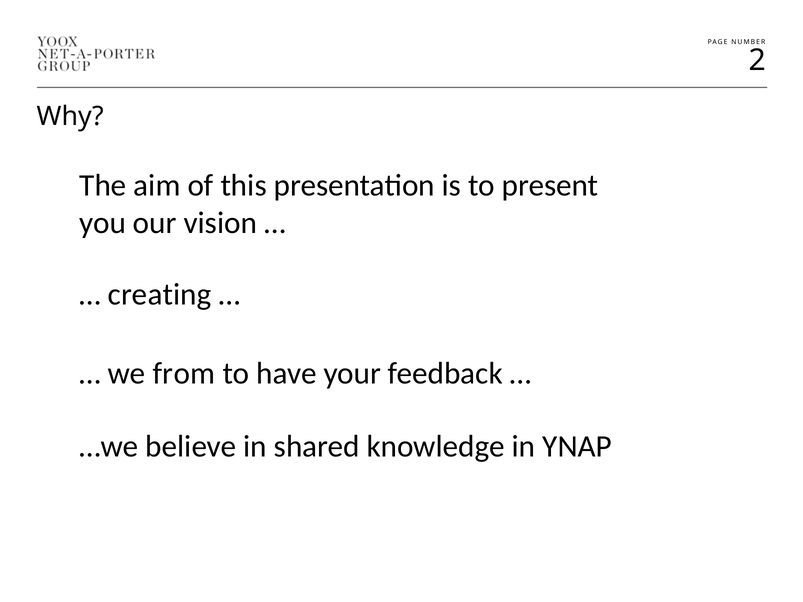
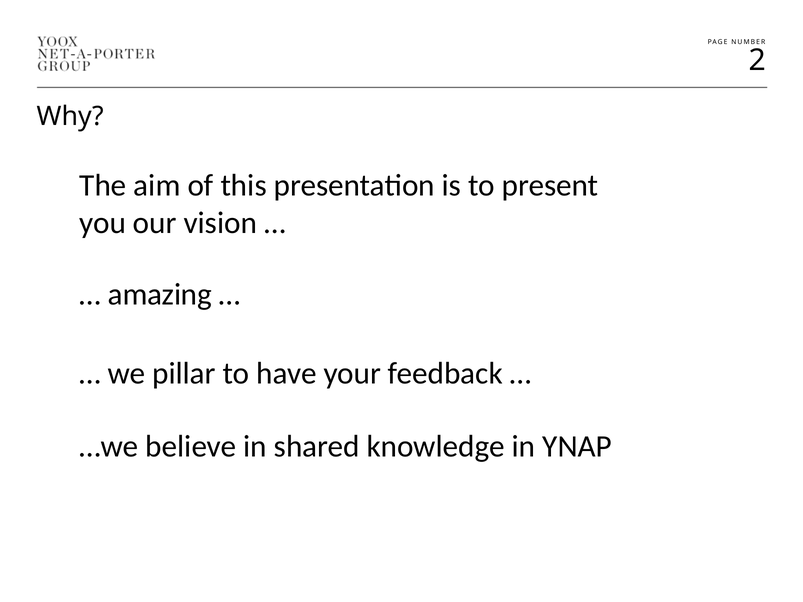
creating: creating -> amazing
from: from -> pillar
